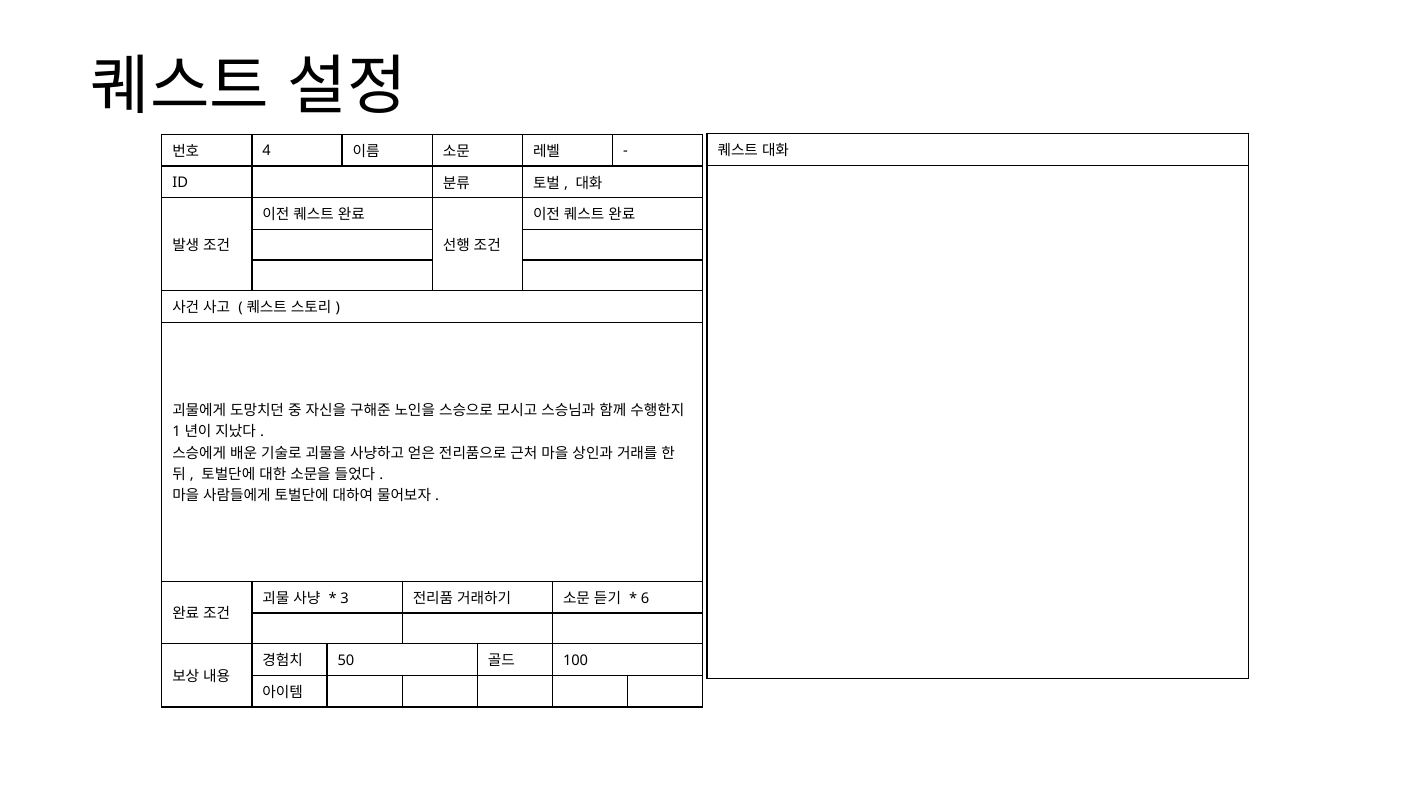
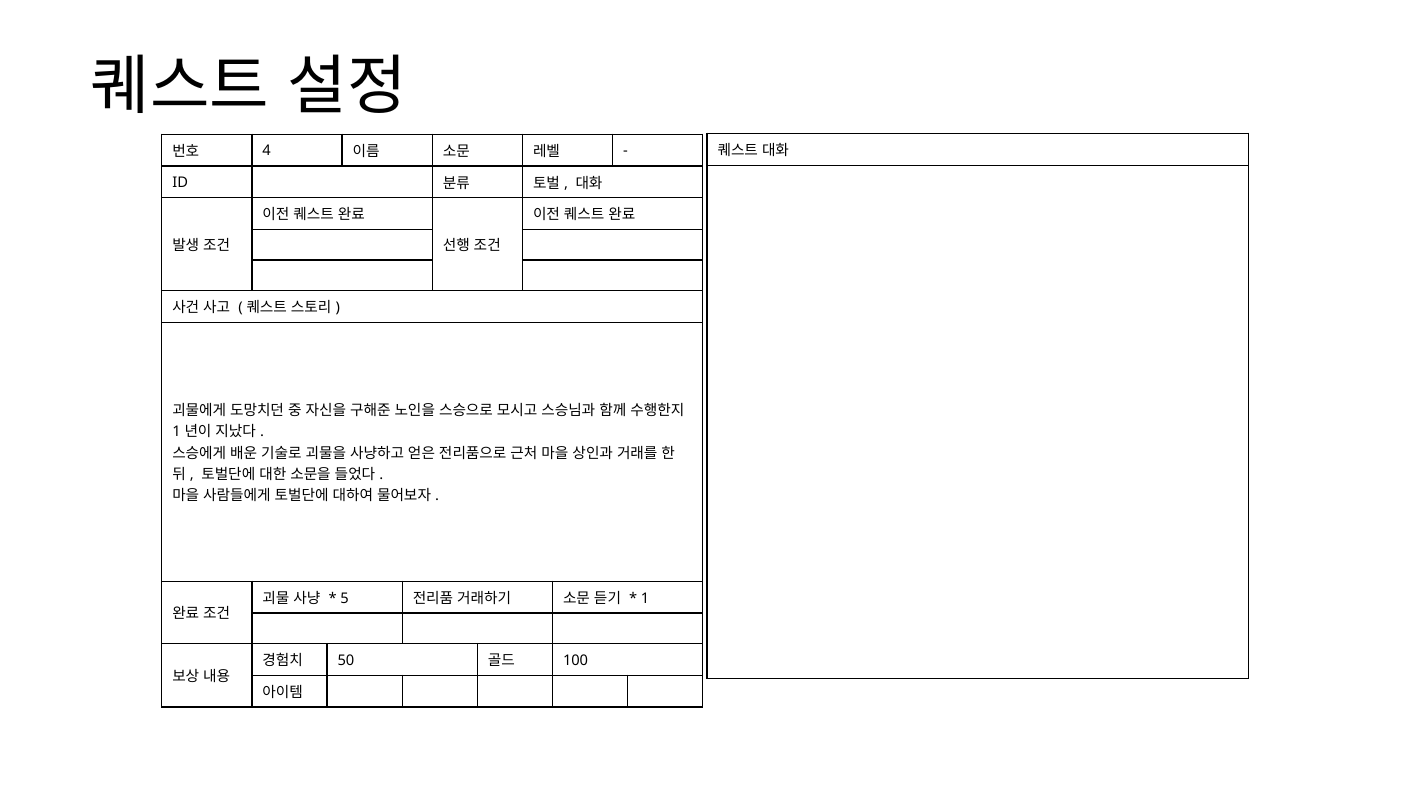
3: 3 -> 5
6 at (645, 599): 6 -> 1
